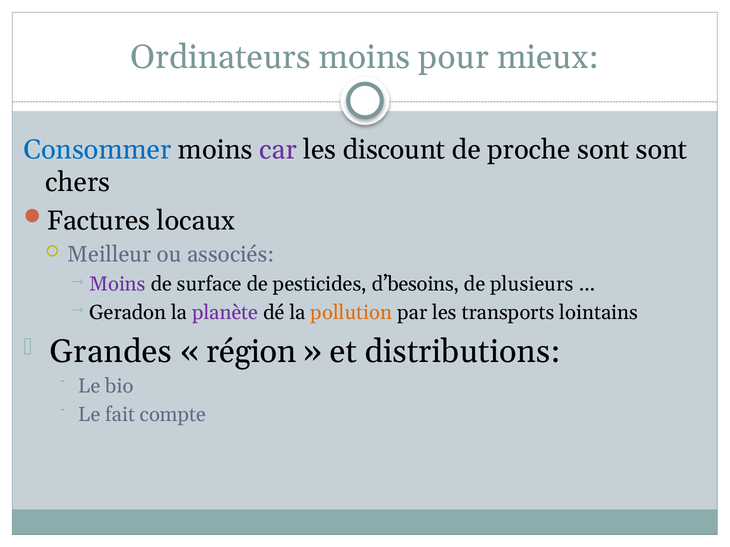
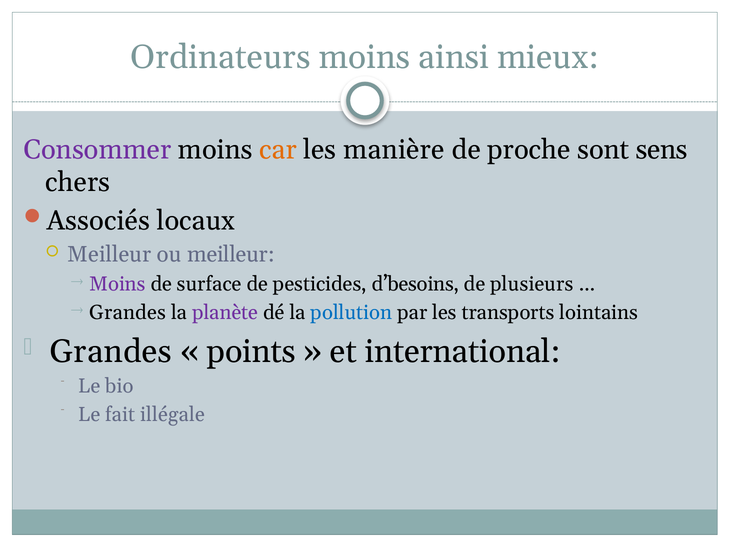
pour: pour -> ainsi
Consommer colour: blue -> purple
car colour: purple -> orange
discount: discount -> manière
sont sont: sont -> sens
Factures: Factures -> Associés
ou associés: associés -> meilleur
Geradon at (128, 313): Geradon -> Grandes
pollution colour: orange -> blue
région: région -> points
distributions: distributions -> international
compte: compte -> illégale
